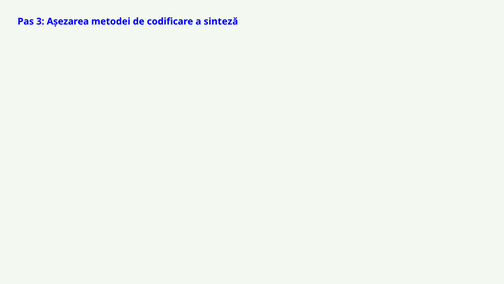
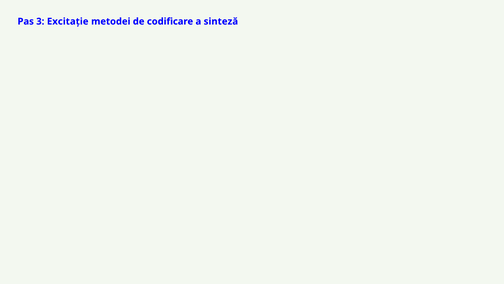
Așezarea: Așezarea -> Excitație
